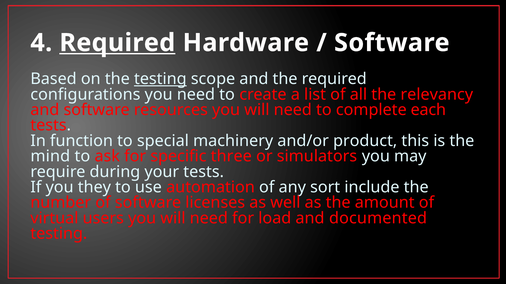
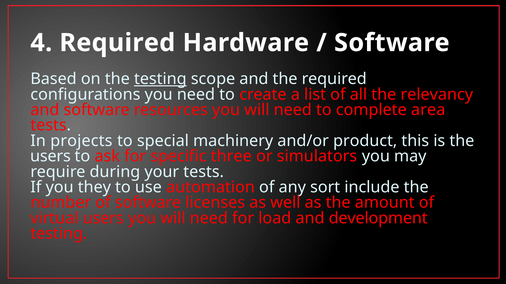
Required at (117, 43) underline: present -> none
each: each -> area
function: function -> projects
mind at (50, 157): mind -> users
documented: documented -> development
